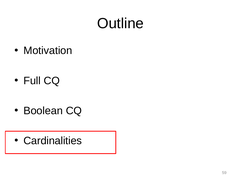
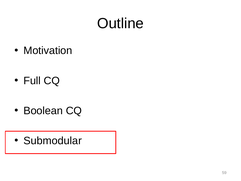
Cardinalities: Cardinalities -> Submodular
